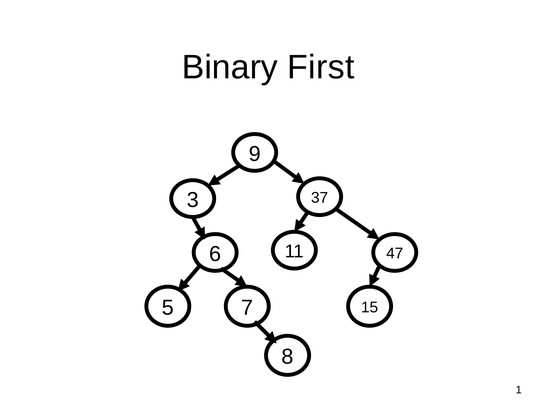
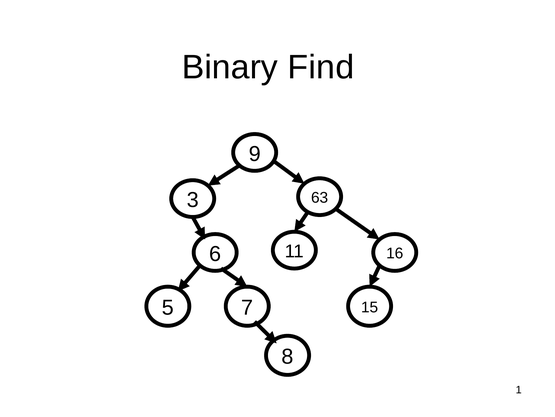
First: First -> Find
37: 37 -> 63
47: 47 -> 16
